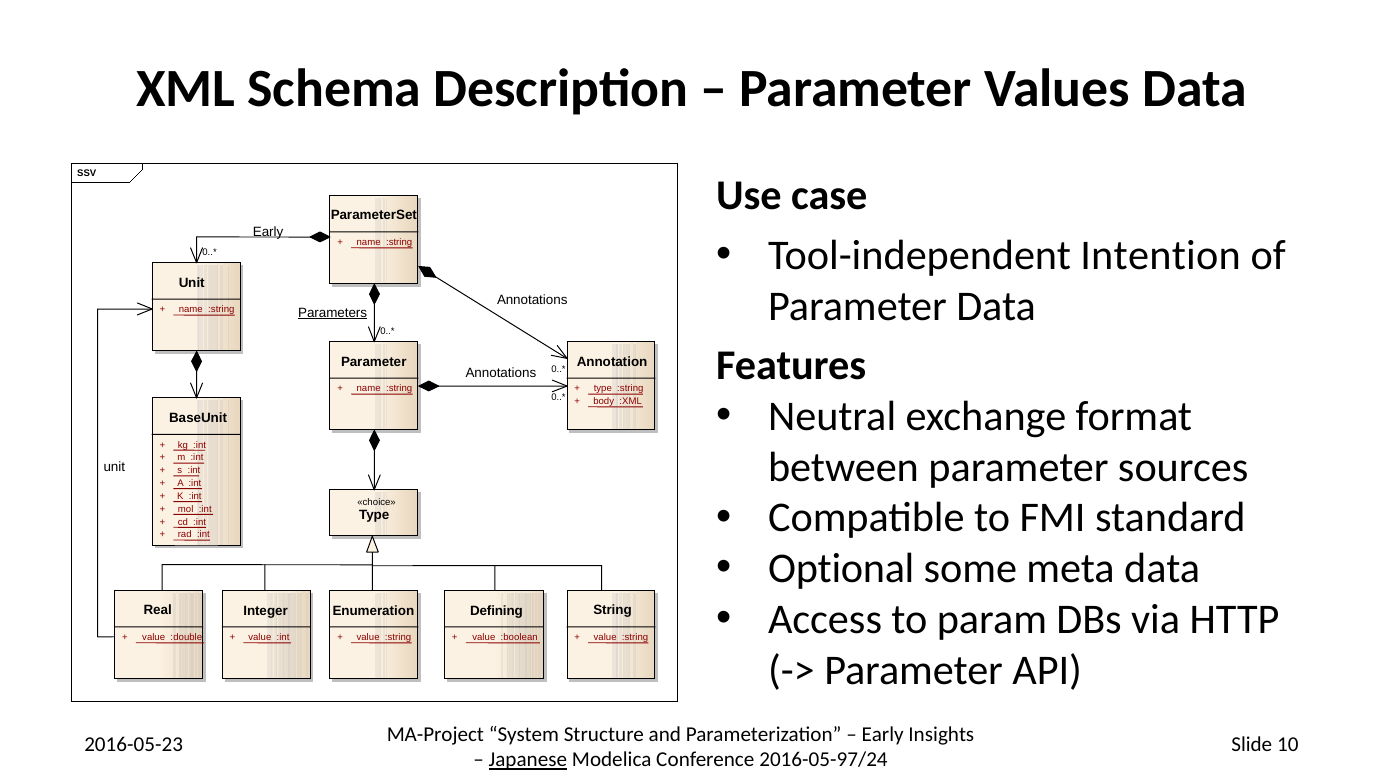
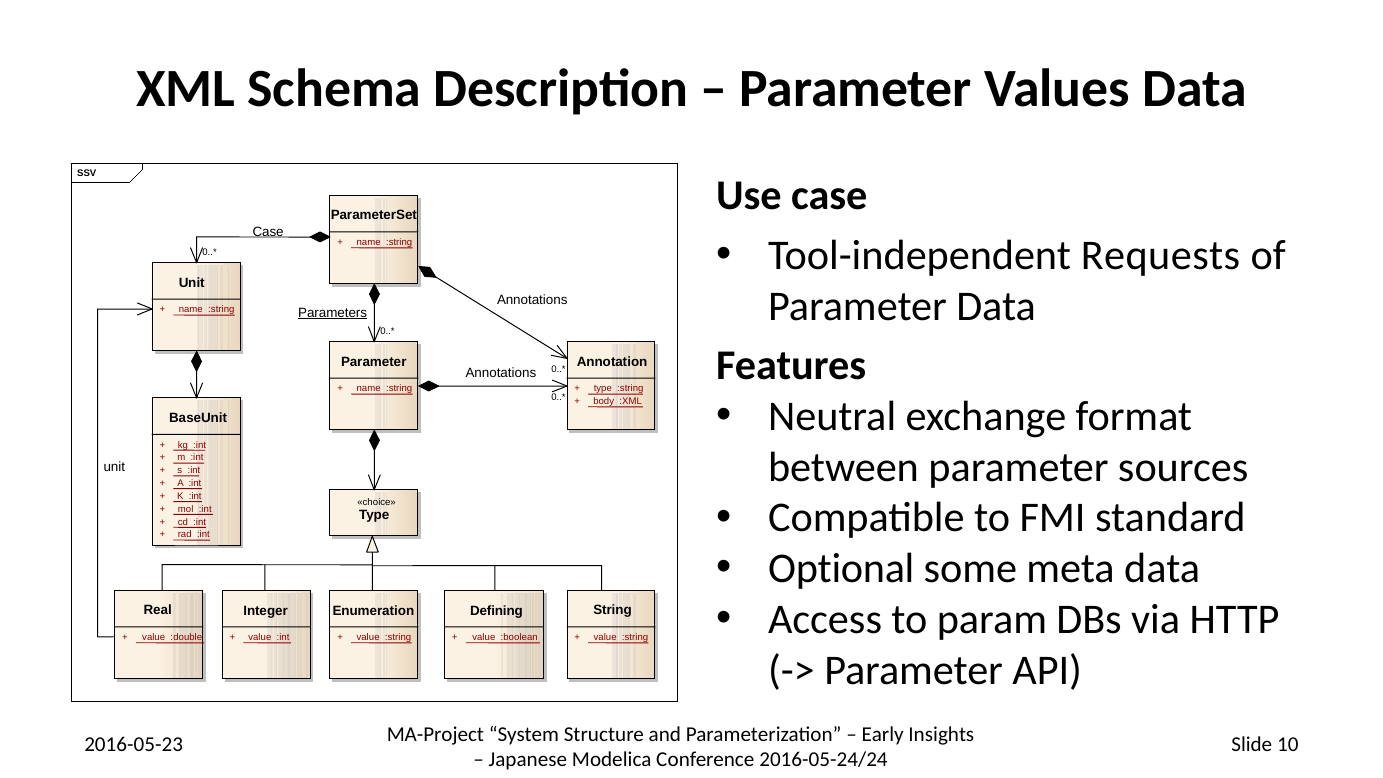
Early at (268, 232): Early -> Case
Intention: Intention -> Requests
Japanese underline: present -> none
2016-05-97/24: 2016-05-97/24 -> 2016-05-24/24
